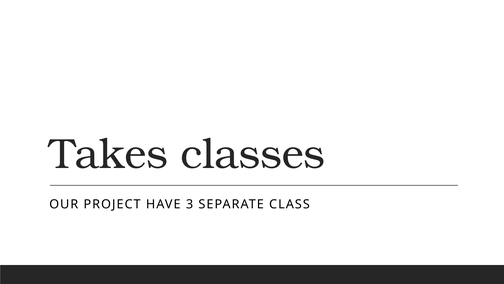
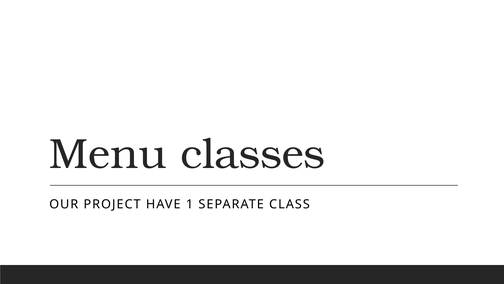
Takes: Takes -> Menu
3: 3 -> 1
